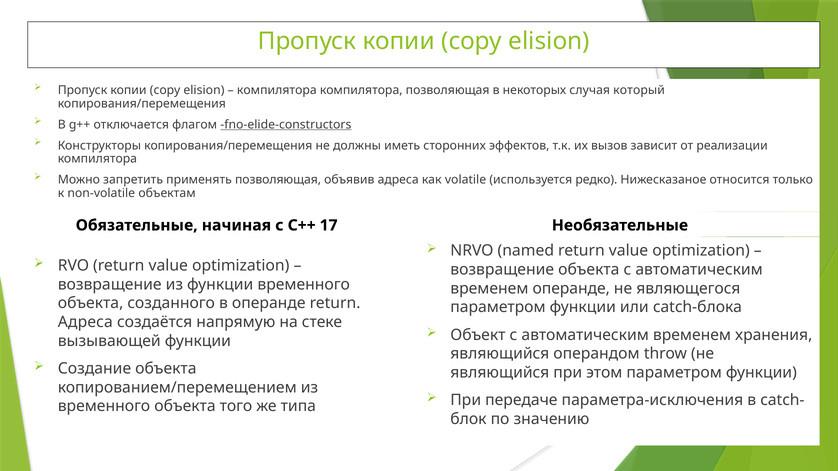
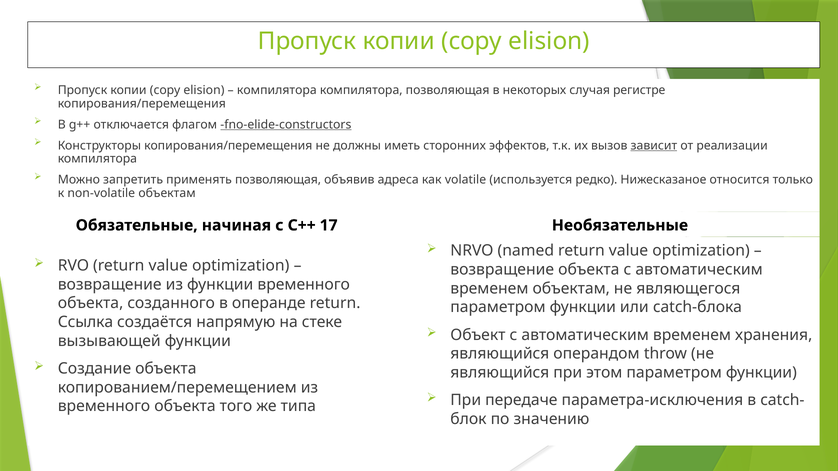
который: который -> регистре
зависит underline: none -> present
временем операнде: операнде -> объектам
Адреса at (85, 322): Адреса -> Ссылка
